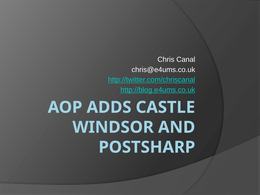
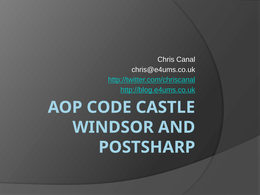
ADDS: ADDS -> CODE
